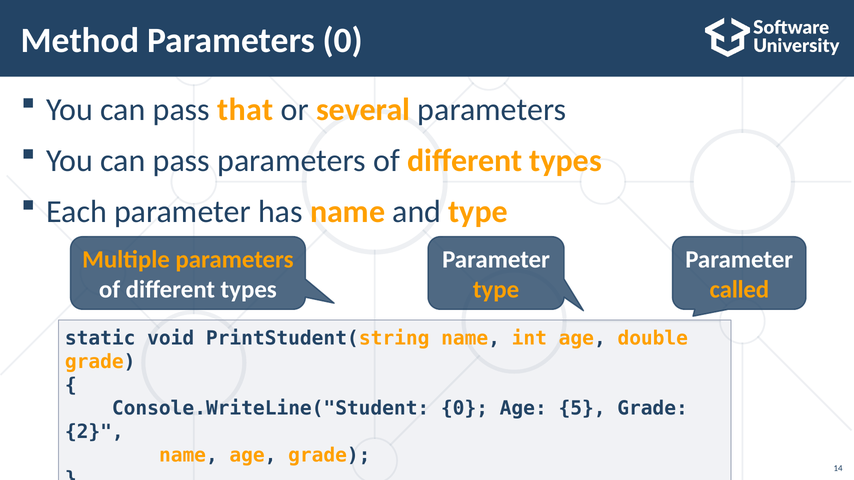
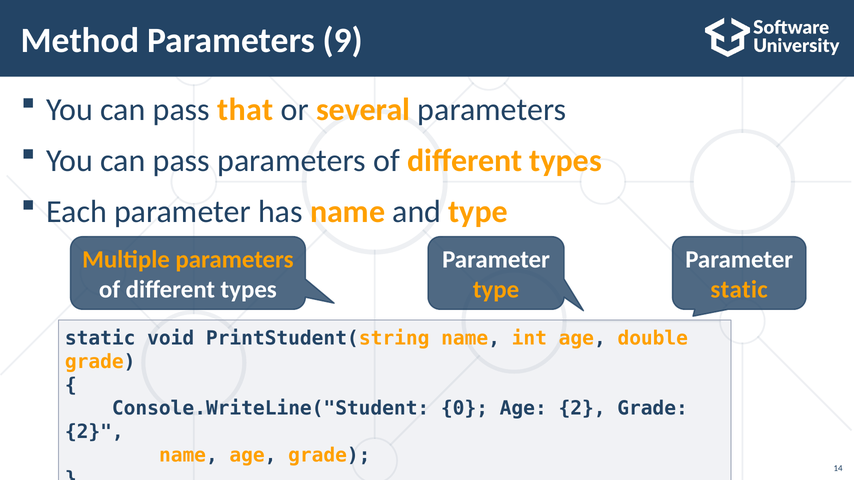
Parameters 0: 0 -> 9
called at (739, 290): called -> static
Age 5: 5 -> 2
